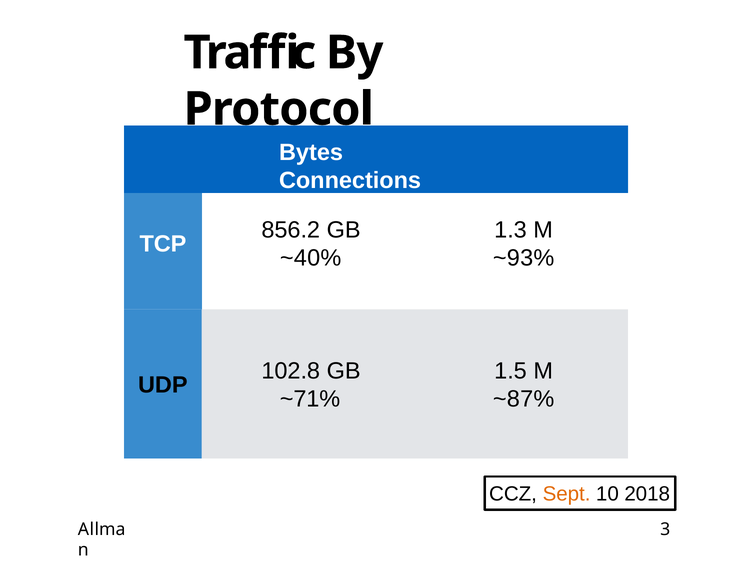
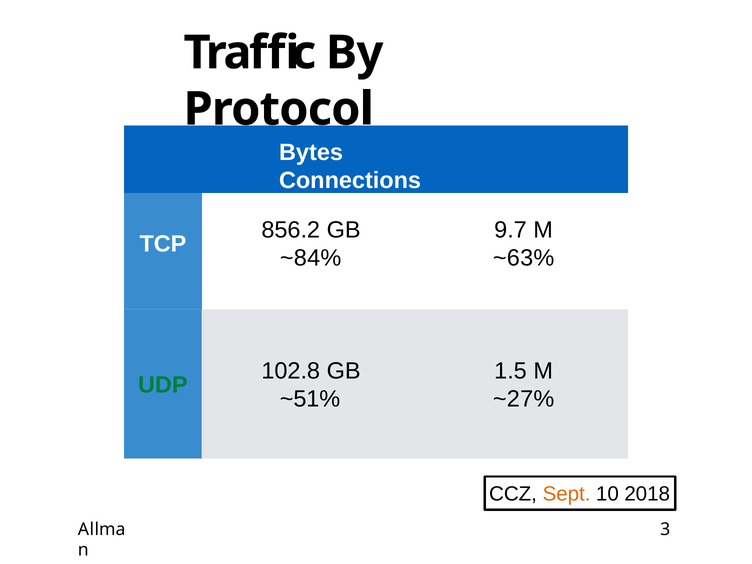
1.3: 1.3 -> 9.7
~40%: ~40% -> ~84%
~93%: ~93% -> ~63%
UDP colour: black -> green
~71%: ~71% -> ~51%
~87%: ~87% -> ~27%
